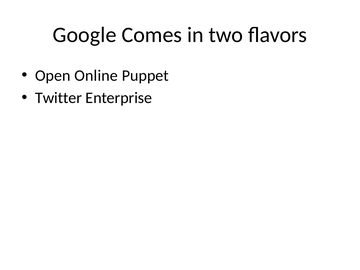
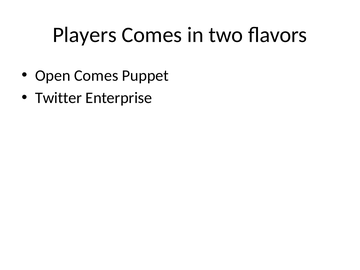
Google: Google -> Players
Open Online: Online -> Comes
